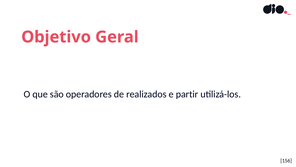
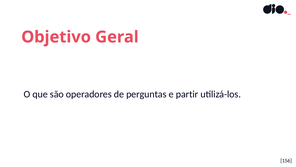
realizados: realizados -> perguntas
